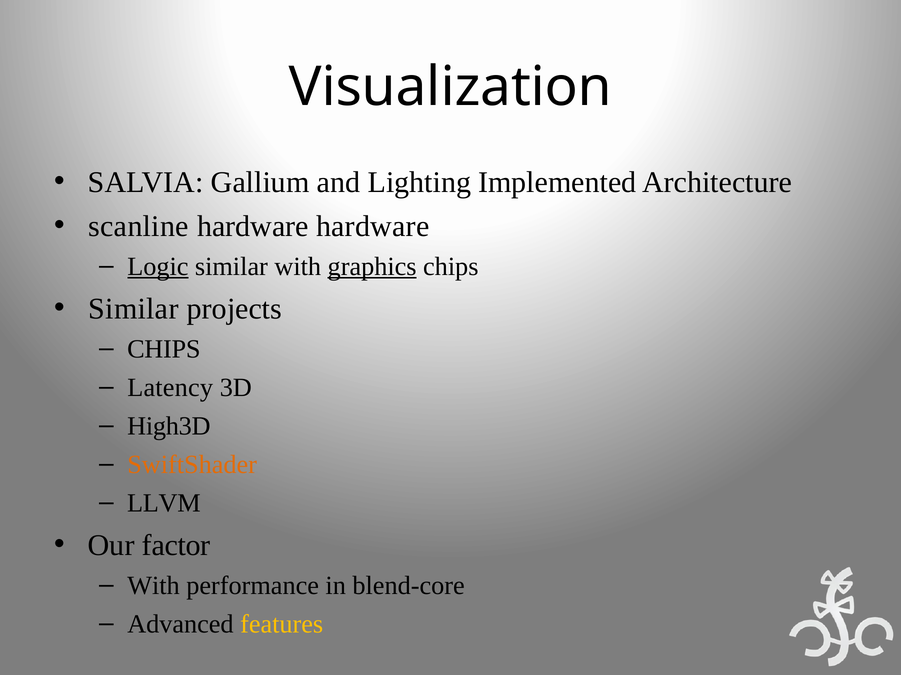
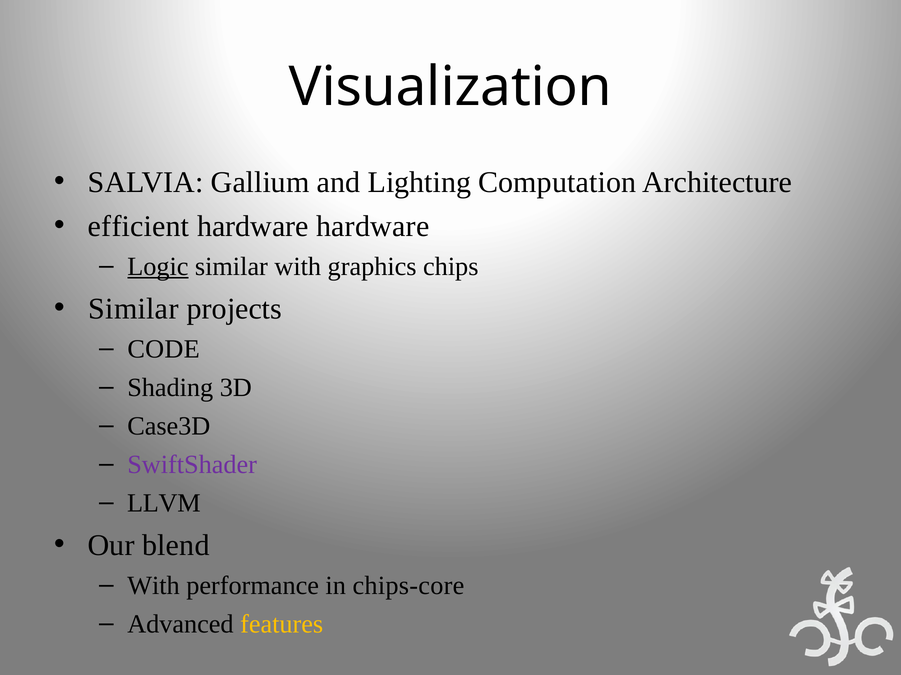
Implemented: Implemented -> Computation
scanline: scanline -> efficient
graphics underline: present -> none
CHIPS at (164, 350): CHIPS -> CODE
Latency: Latency -> Shading
High3D: High3D -> Case3D
SwiftShader colour: orange -> purple
factor: factor -> blend
blend-core: blend-core -> chips-core
